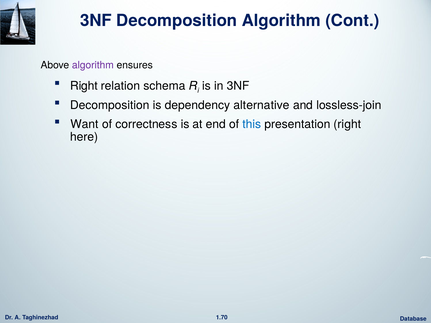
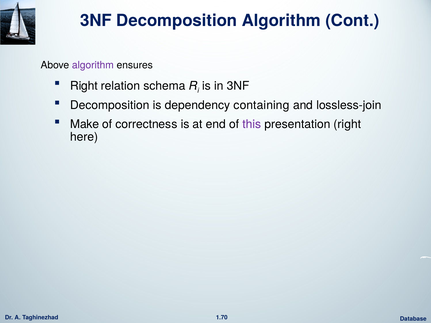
alternative: alternative -> containing
Want: Want -> Make
this colour: blue -> purple
